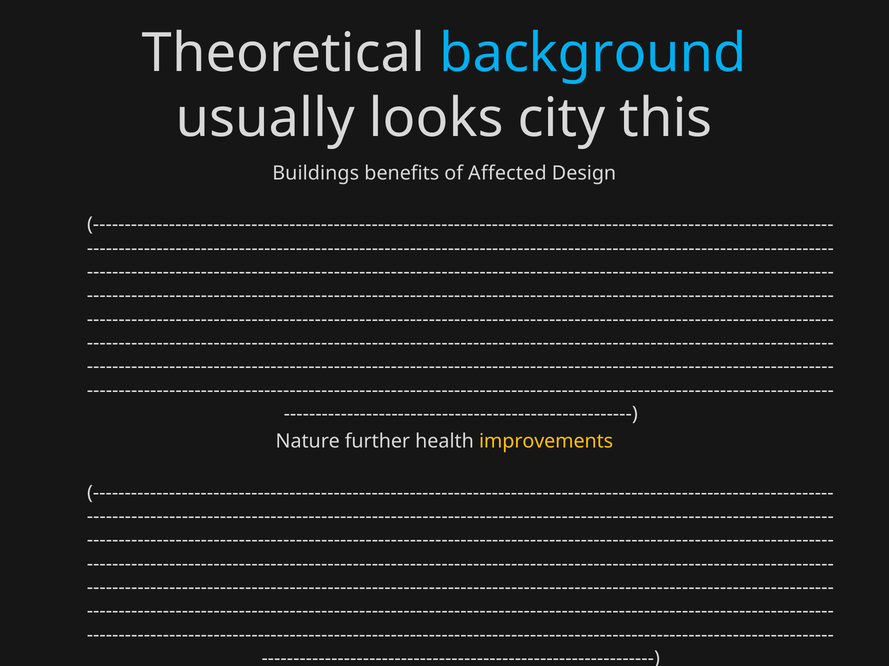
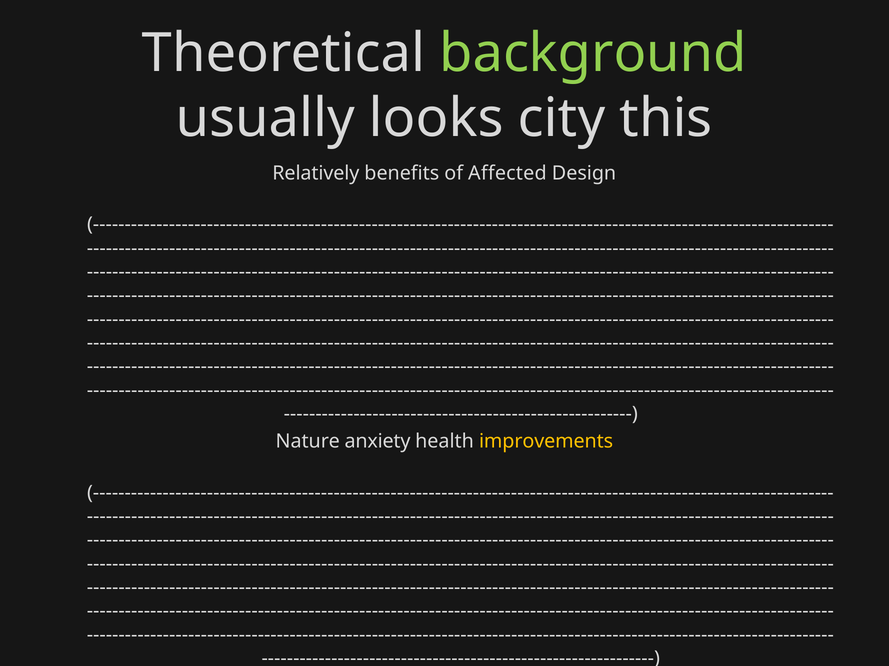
background colour: light blue -> light green
Buildings: Buildings -> Relatively
further: further -> anxiety
